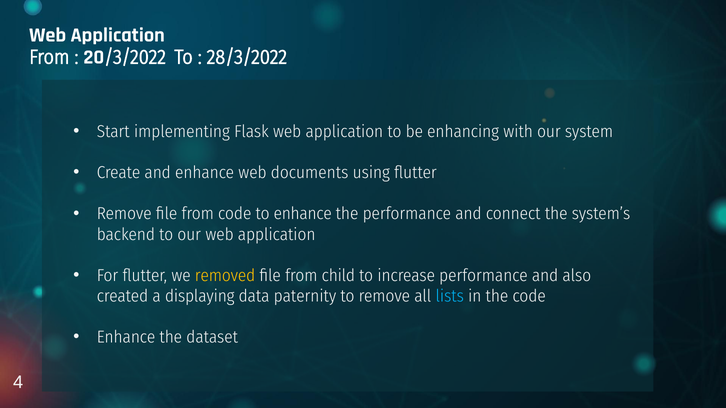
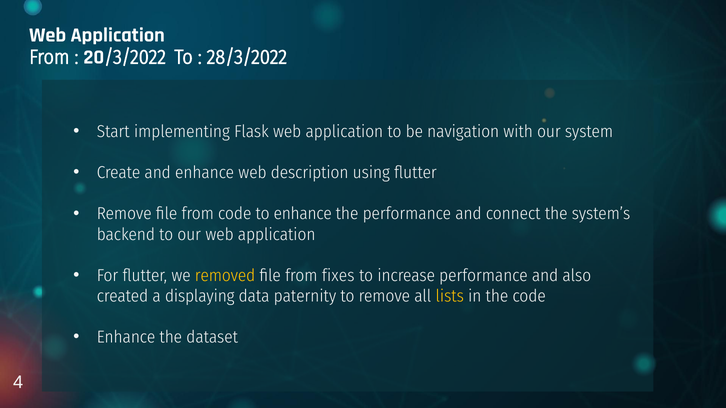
enhancing: enhancing -> navigation
documents: documents -> description
child: child -> fixes
lists colour: light blue -> yellow
